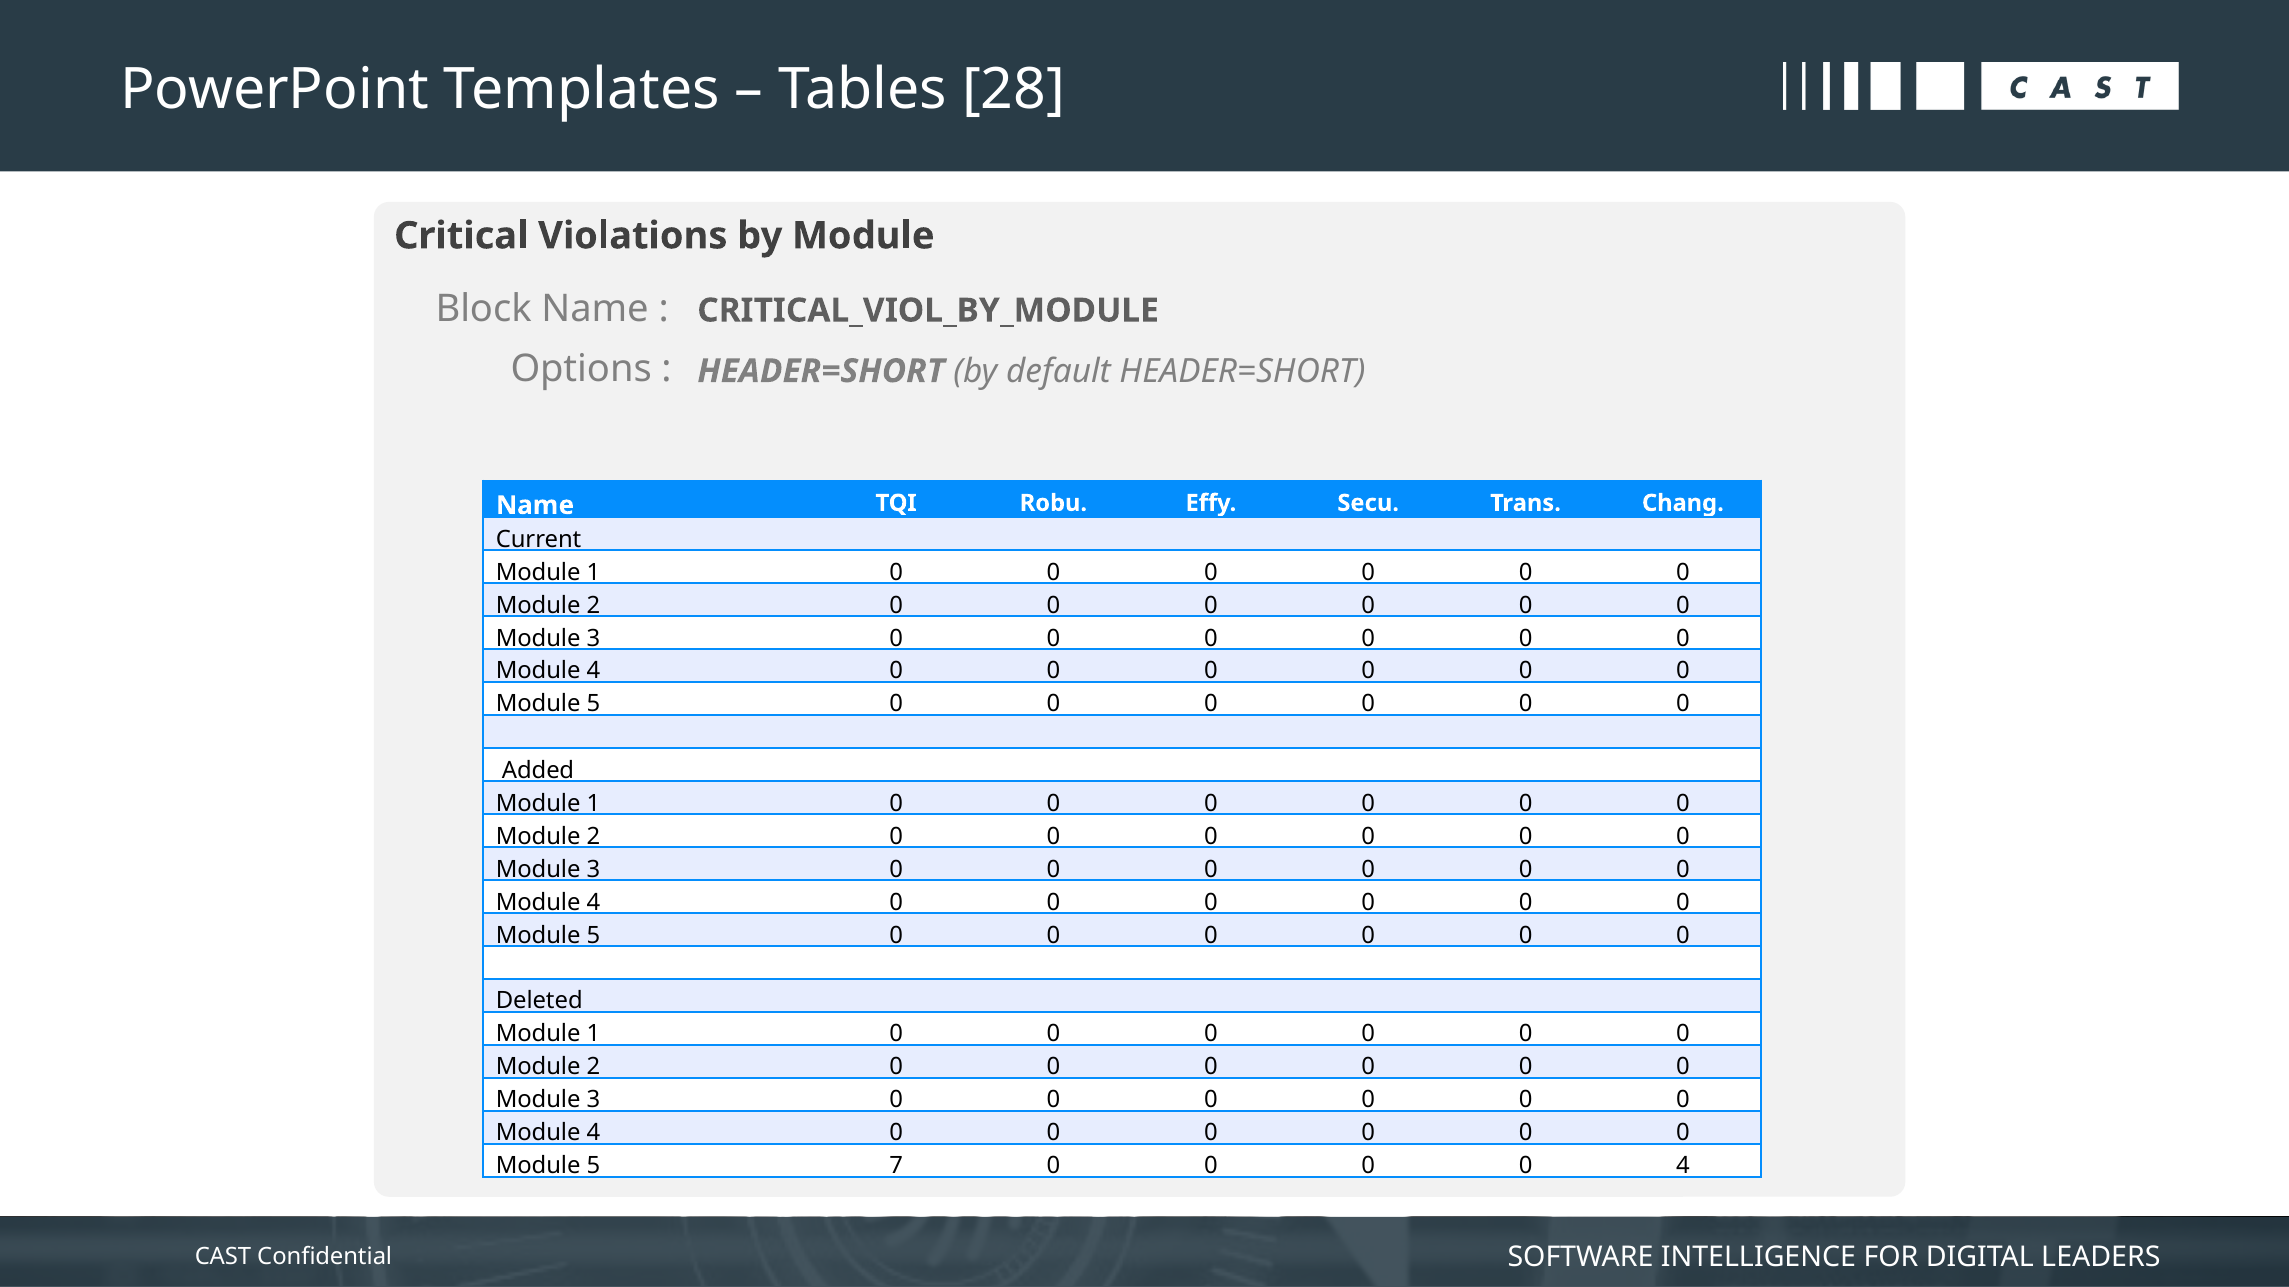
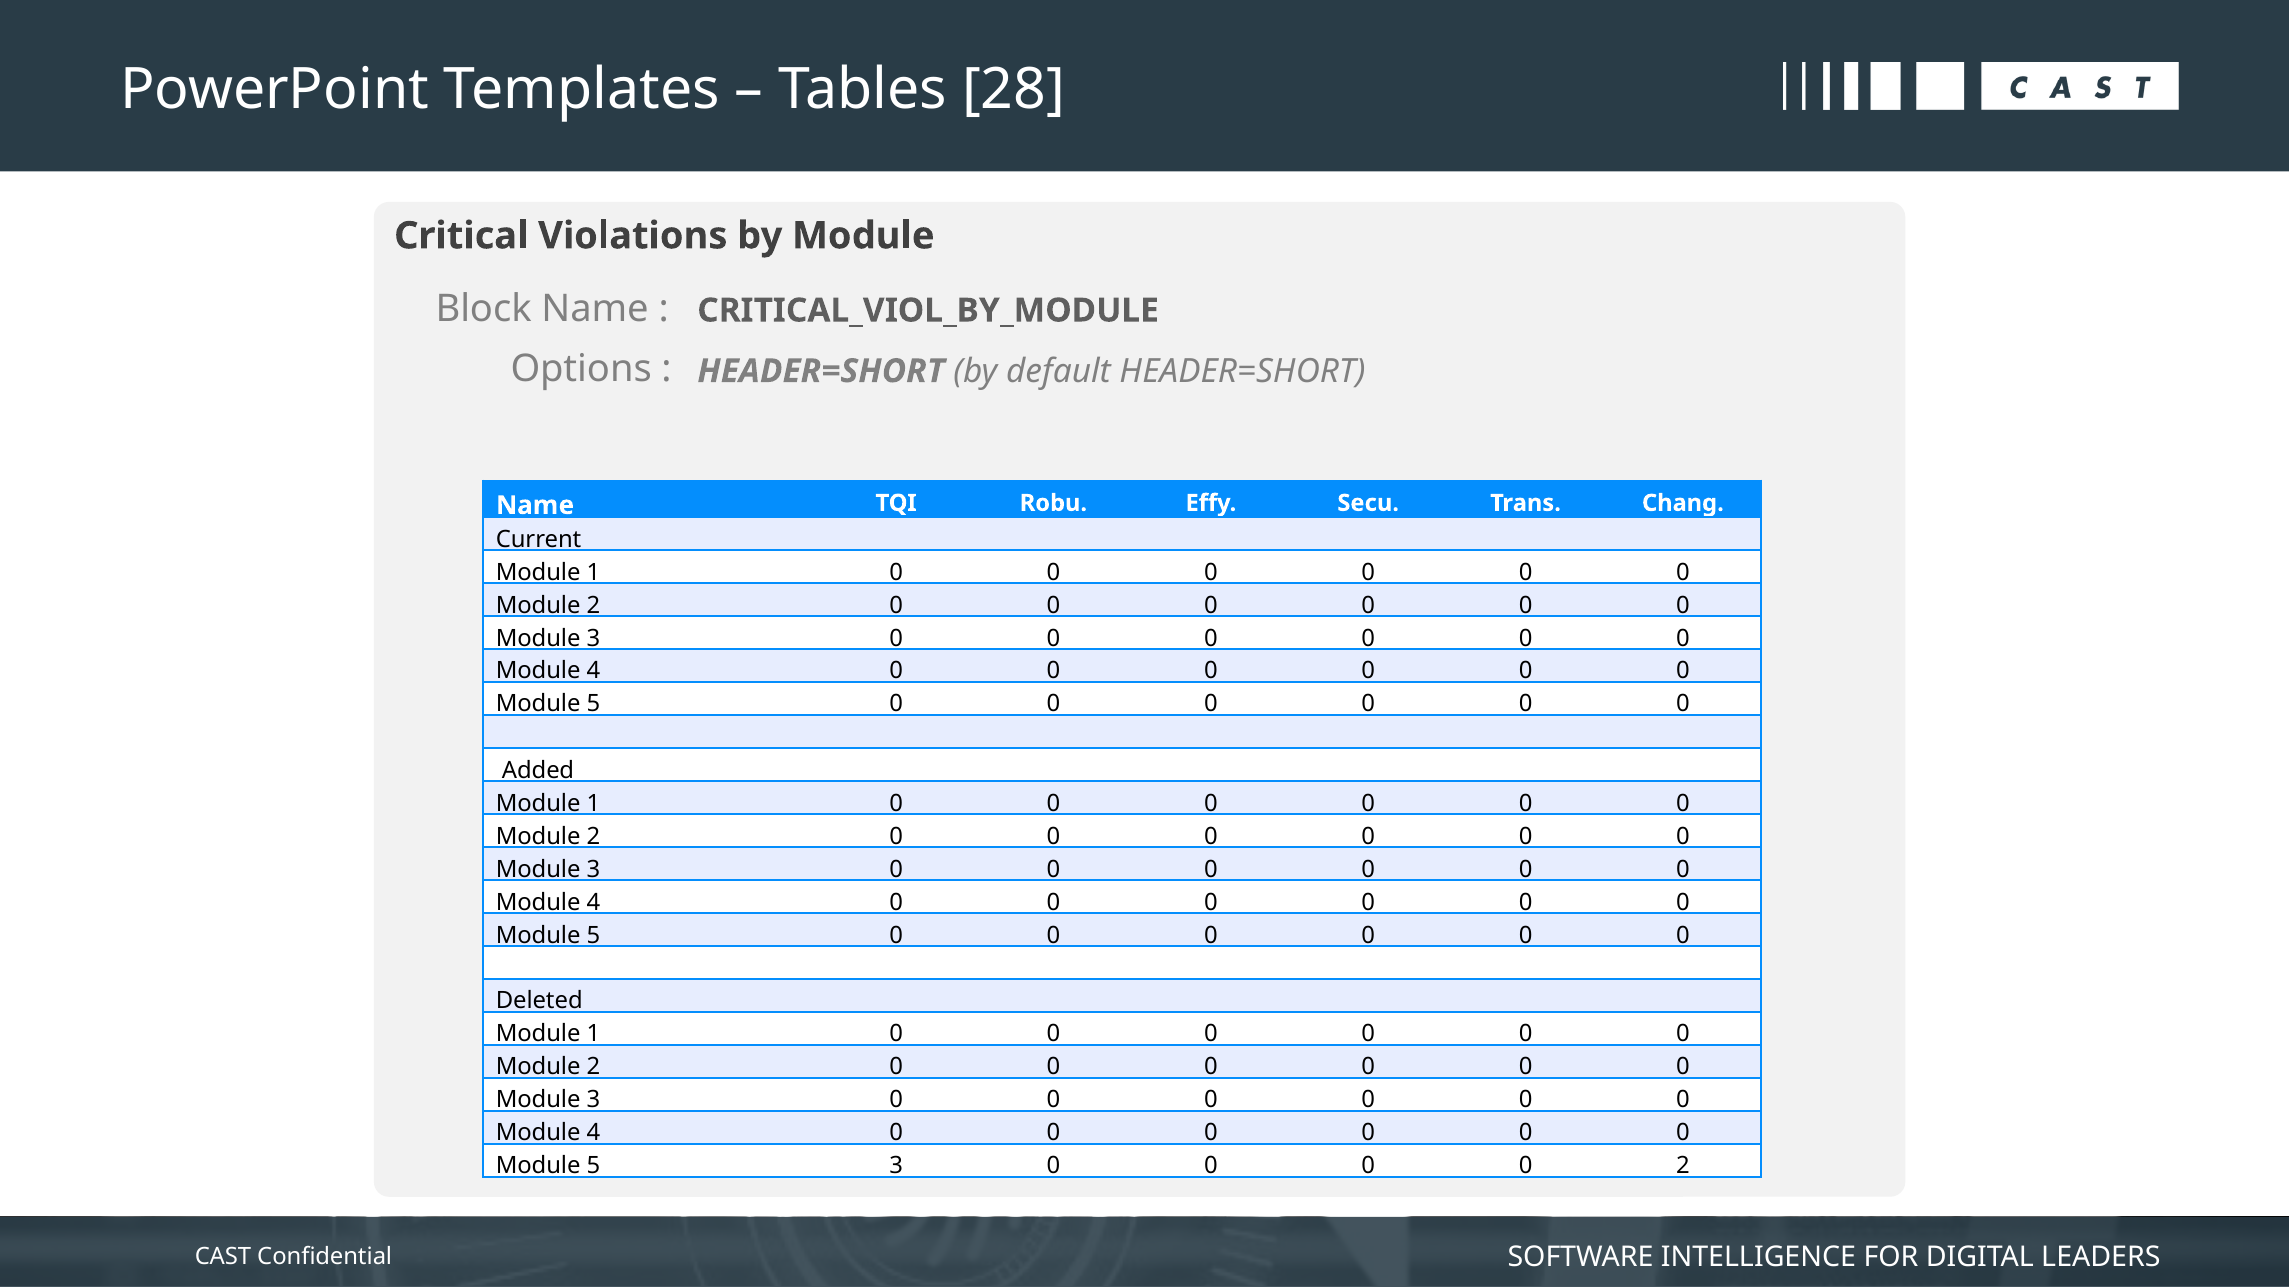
5 7: 7 -> 3
0 4: 4 -> 2
